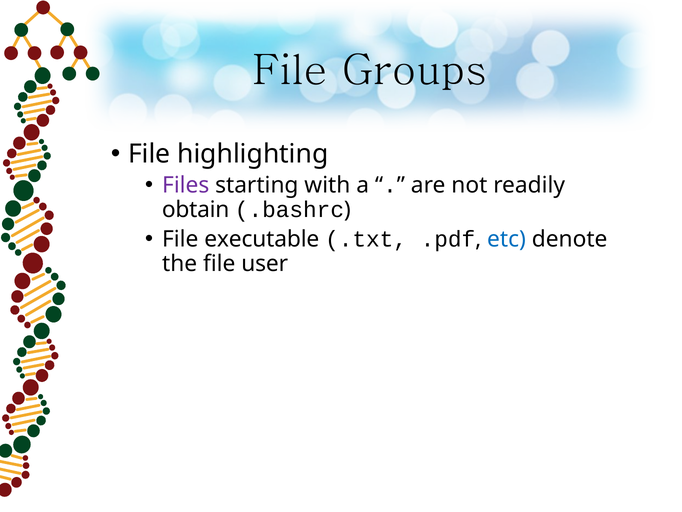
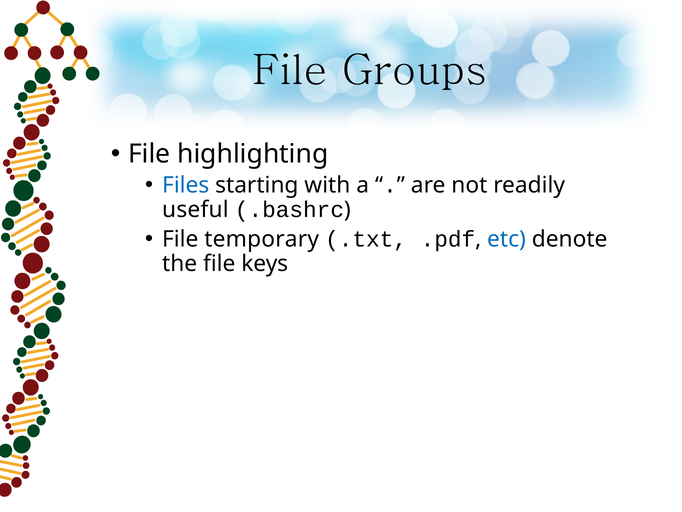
Files colour: purple -> blue
obtain: obtain -> useful
executable: executable -> temporary
user: user -> keys
